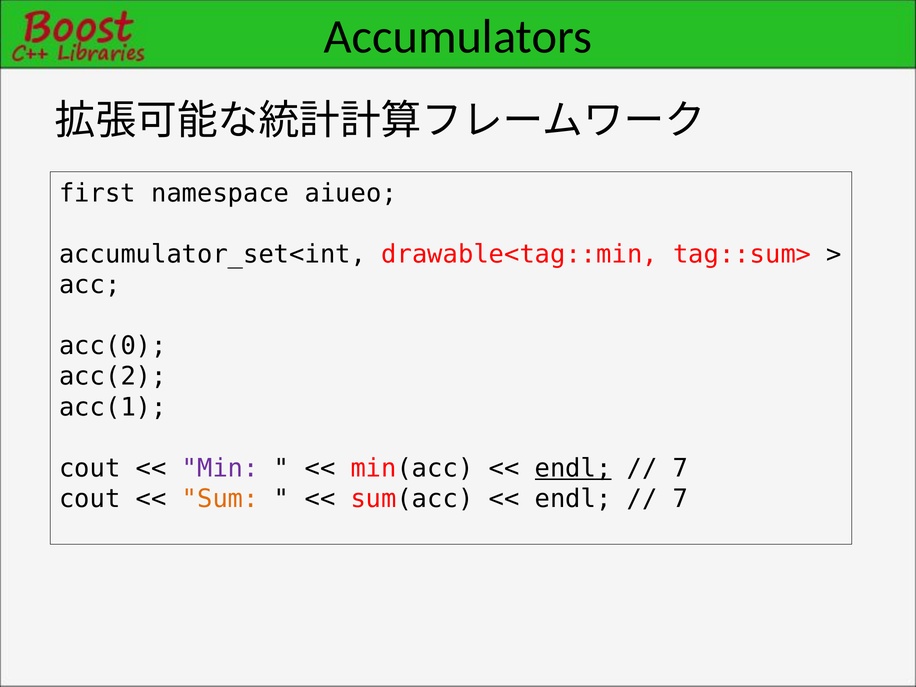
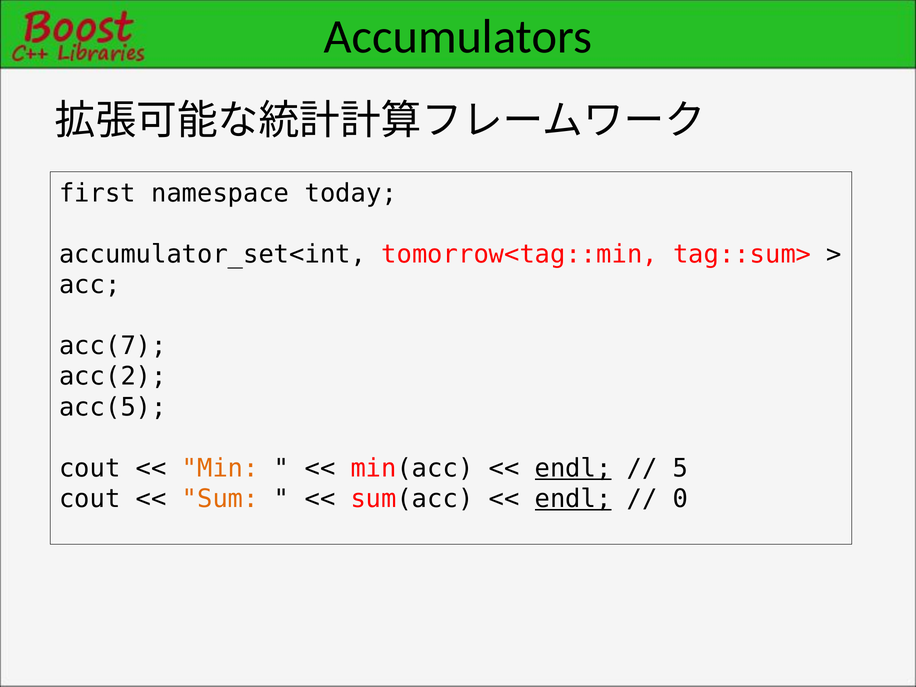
aiueo: aiueo -> today
drawable<tag::min: drawable<tag::min -> tomorrow<tag::min
acc(0: acc(0 -> acc(7
acc(1: acc(1 -> acc(5
Min colour: purple -> orange
7 at (681, 468): 7 -> 5
endl at (573, 499) underline: none -> present
7 at (681, 499): 7 -> 0
